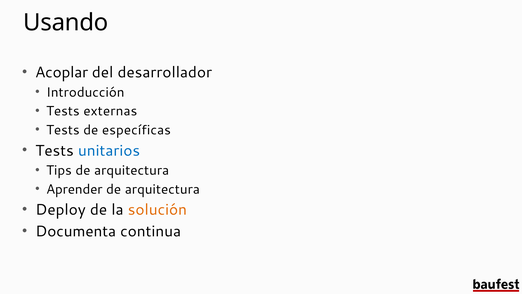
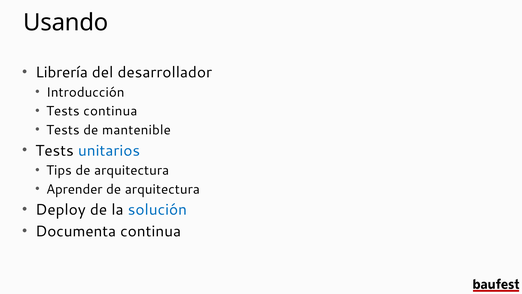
Acoplar: Acoplar -> Librería
Tests externas: externas -> continua
específicas: específicas -> mantenible
solución colour: orange -> blue
